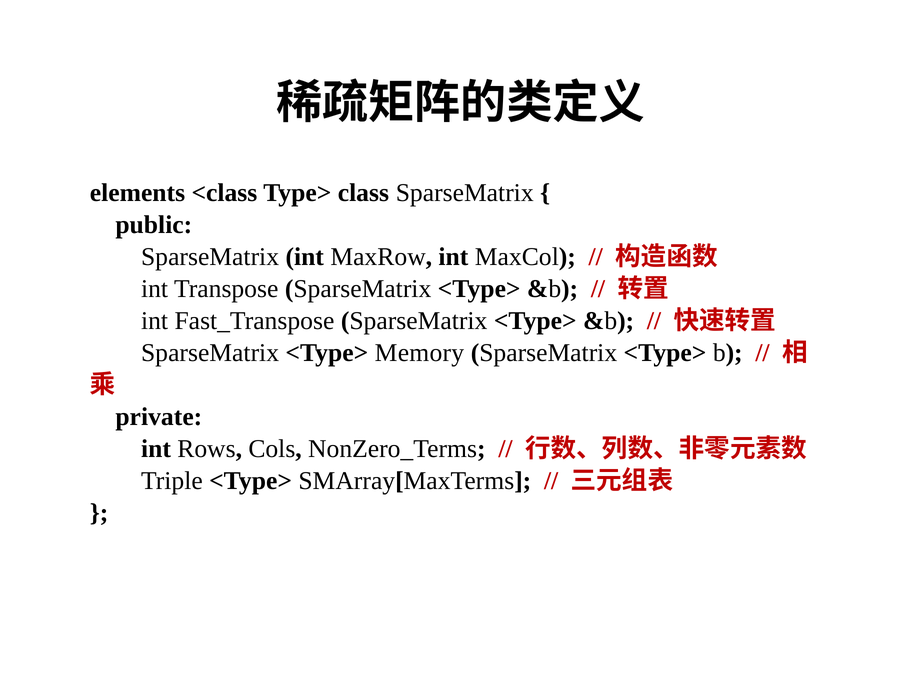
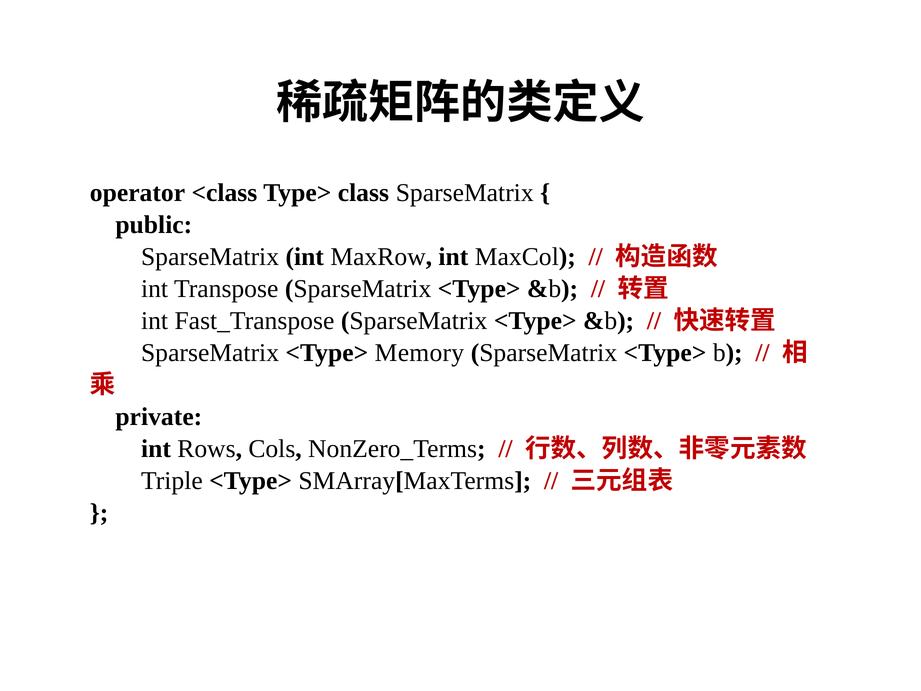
elements: elements -> operator
